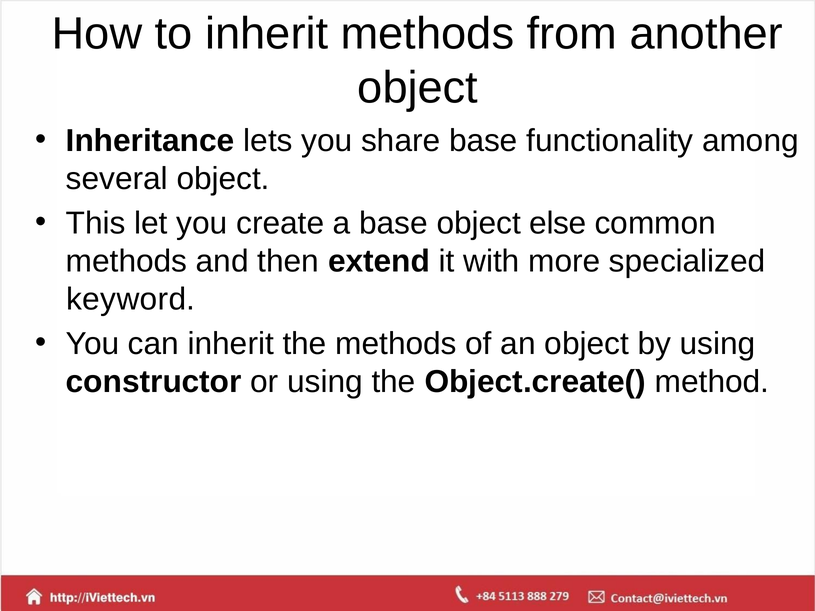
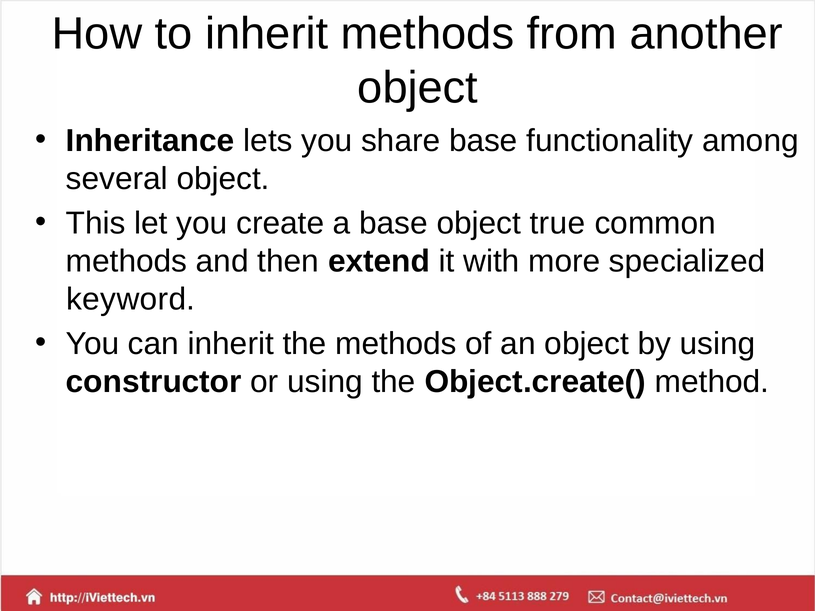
else: else -> true
